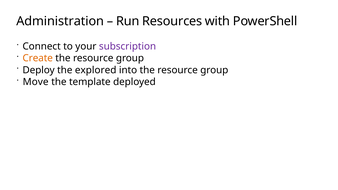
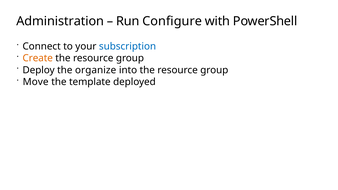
Resources: Resources -> Configure
subscription colour: purple -> blue
explored: explored -> organize
